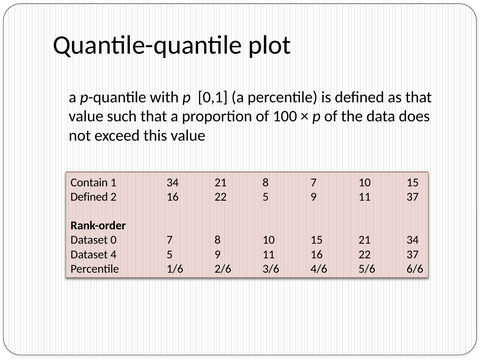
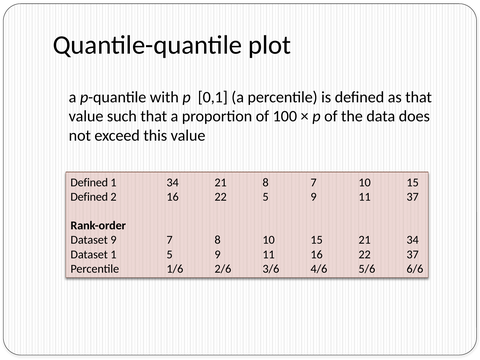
Contain at (89, 182): Contain -> Defined
Dataset 0: 0 -> 9
Dataset 4: 4 -> 1
